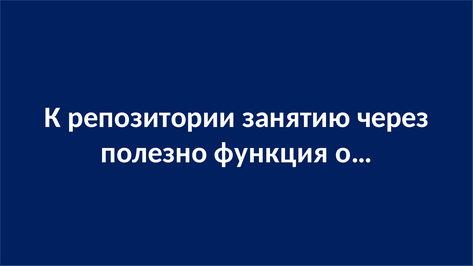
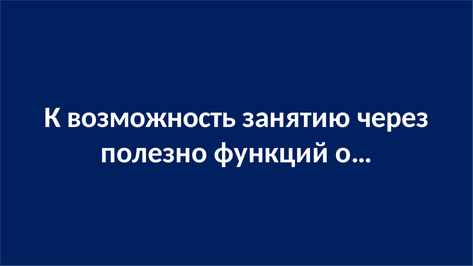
репозитории: репозитории -> возможность
функция: функция -> функций
